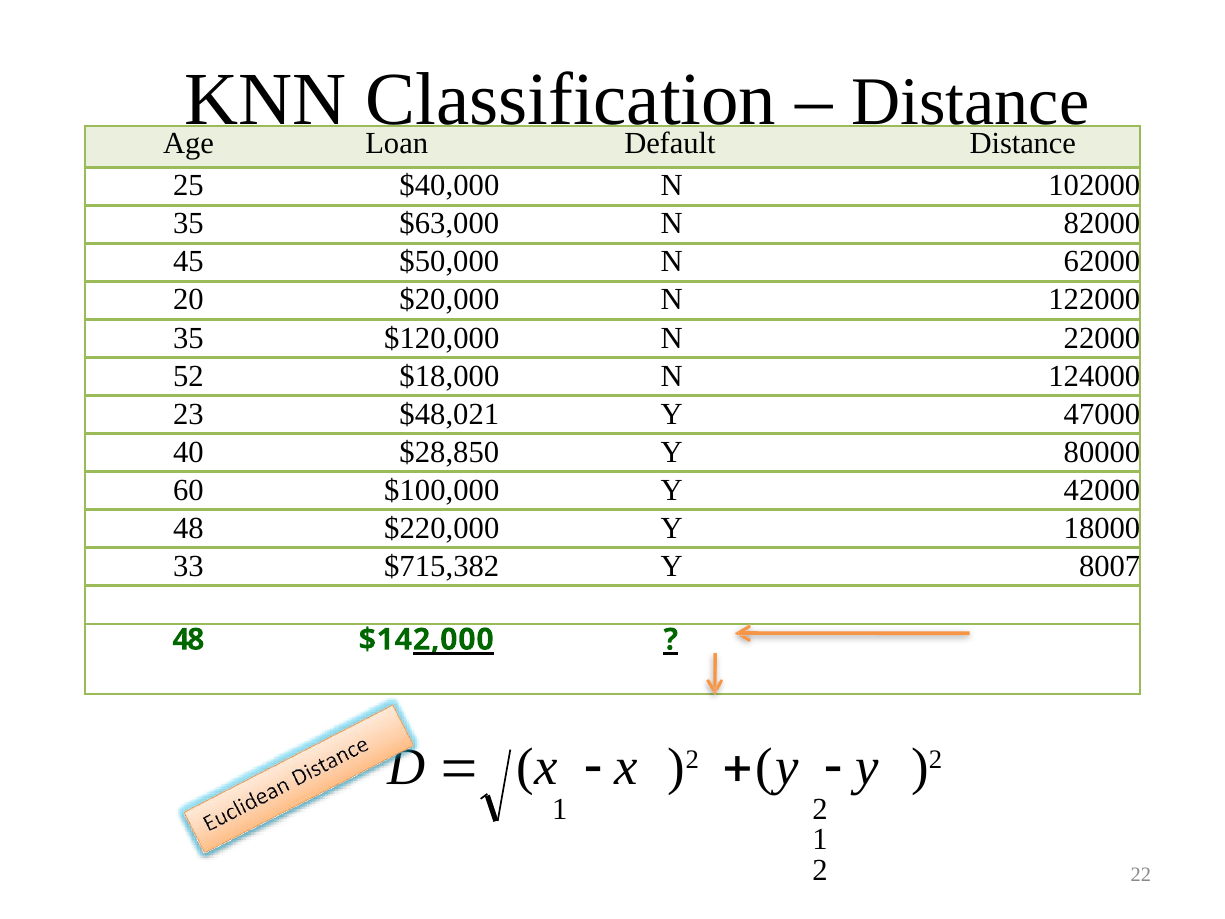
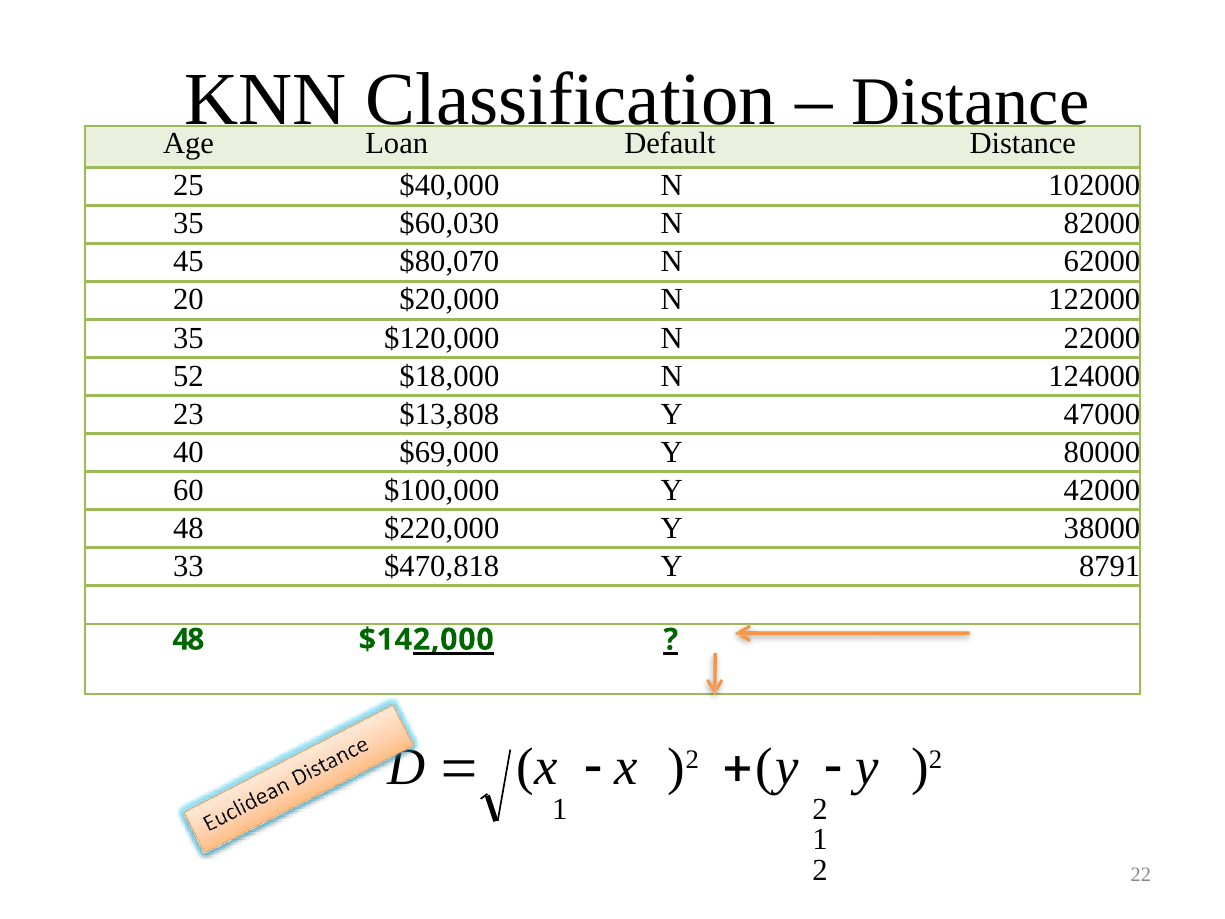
$63,000: $63,000 -> $60,030
$50,000: $50,000 -> $80,070
$48,021: $48,021 -> $13,808
$28,850: $28,850 -> $69,000
18000: 18000 -> 38000
$715,382: $715,382 -> $470,818
8007: 8007 -> 8791
